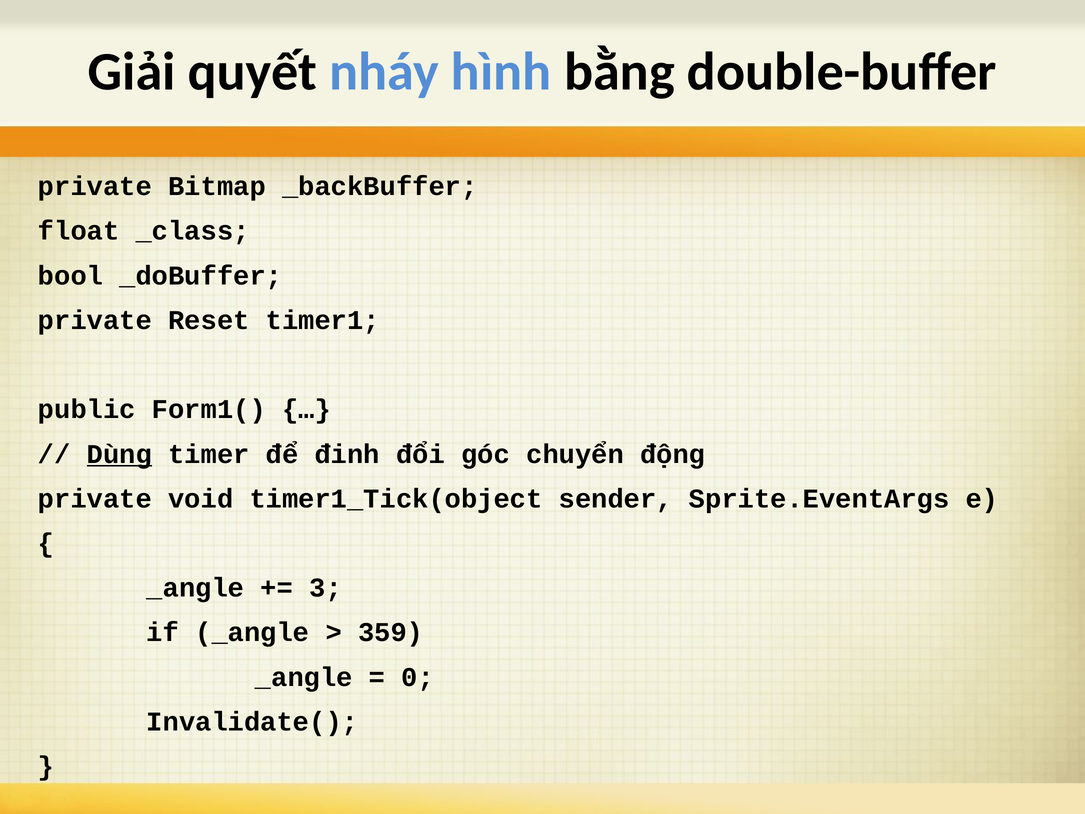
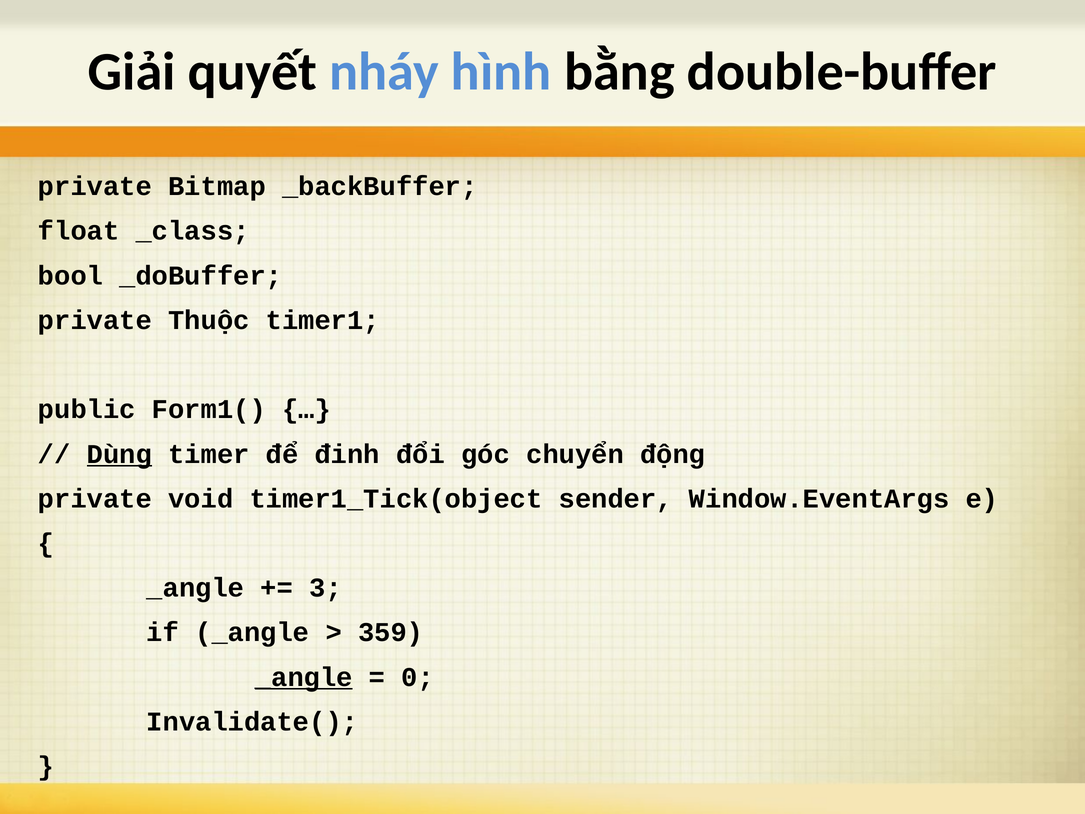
Reset: Reset -> Thuộc
Sprite.EventArgs: Sprite.EventArgs -> Window.EventArgs
_angle at (304, 677) underline: none -> present
